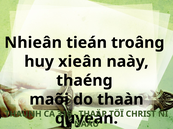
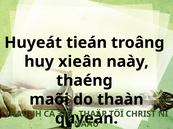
Nhieân: Nhieân -> Huyeát
